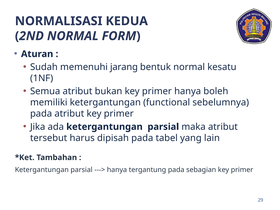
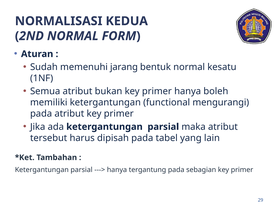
sebelumnya: sebelumnya -> mengurangi
